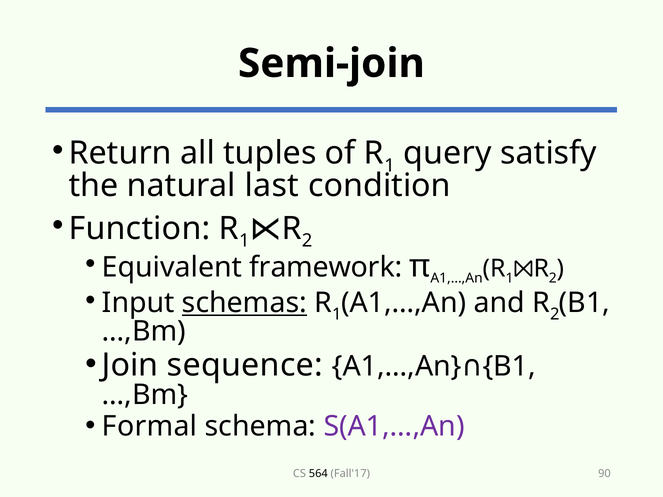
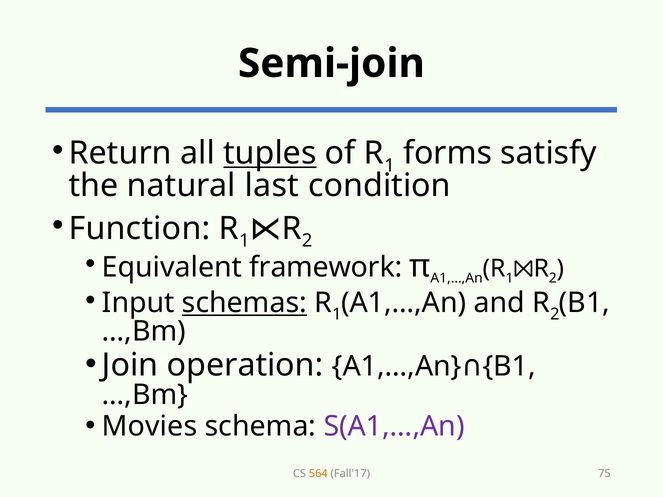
tuples underline: none -> present
query: query -> forms
sequence: sequence -> operation
Formal: Formal -> Movies
564 colour: black -> orange
90: 90 -> 75
